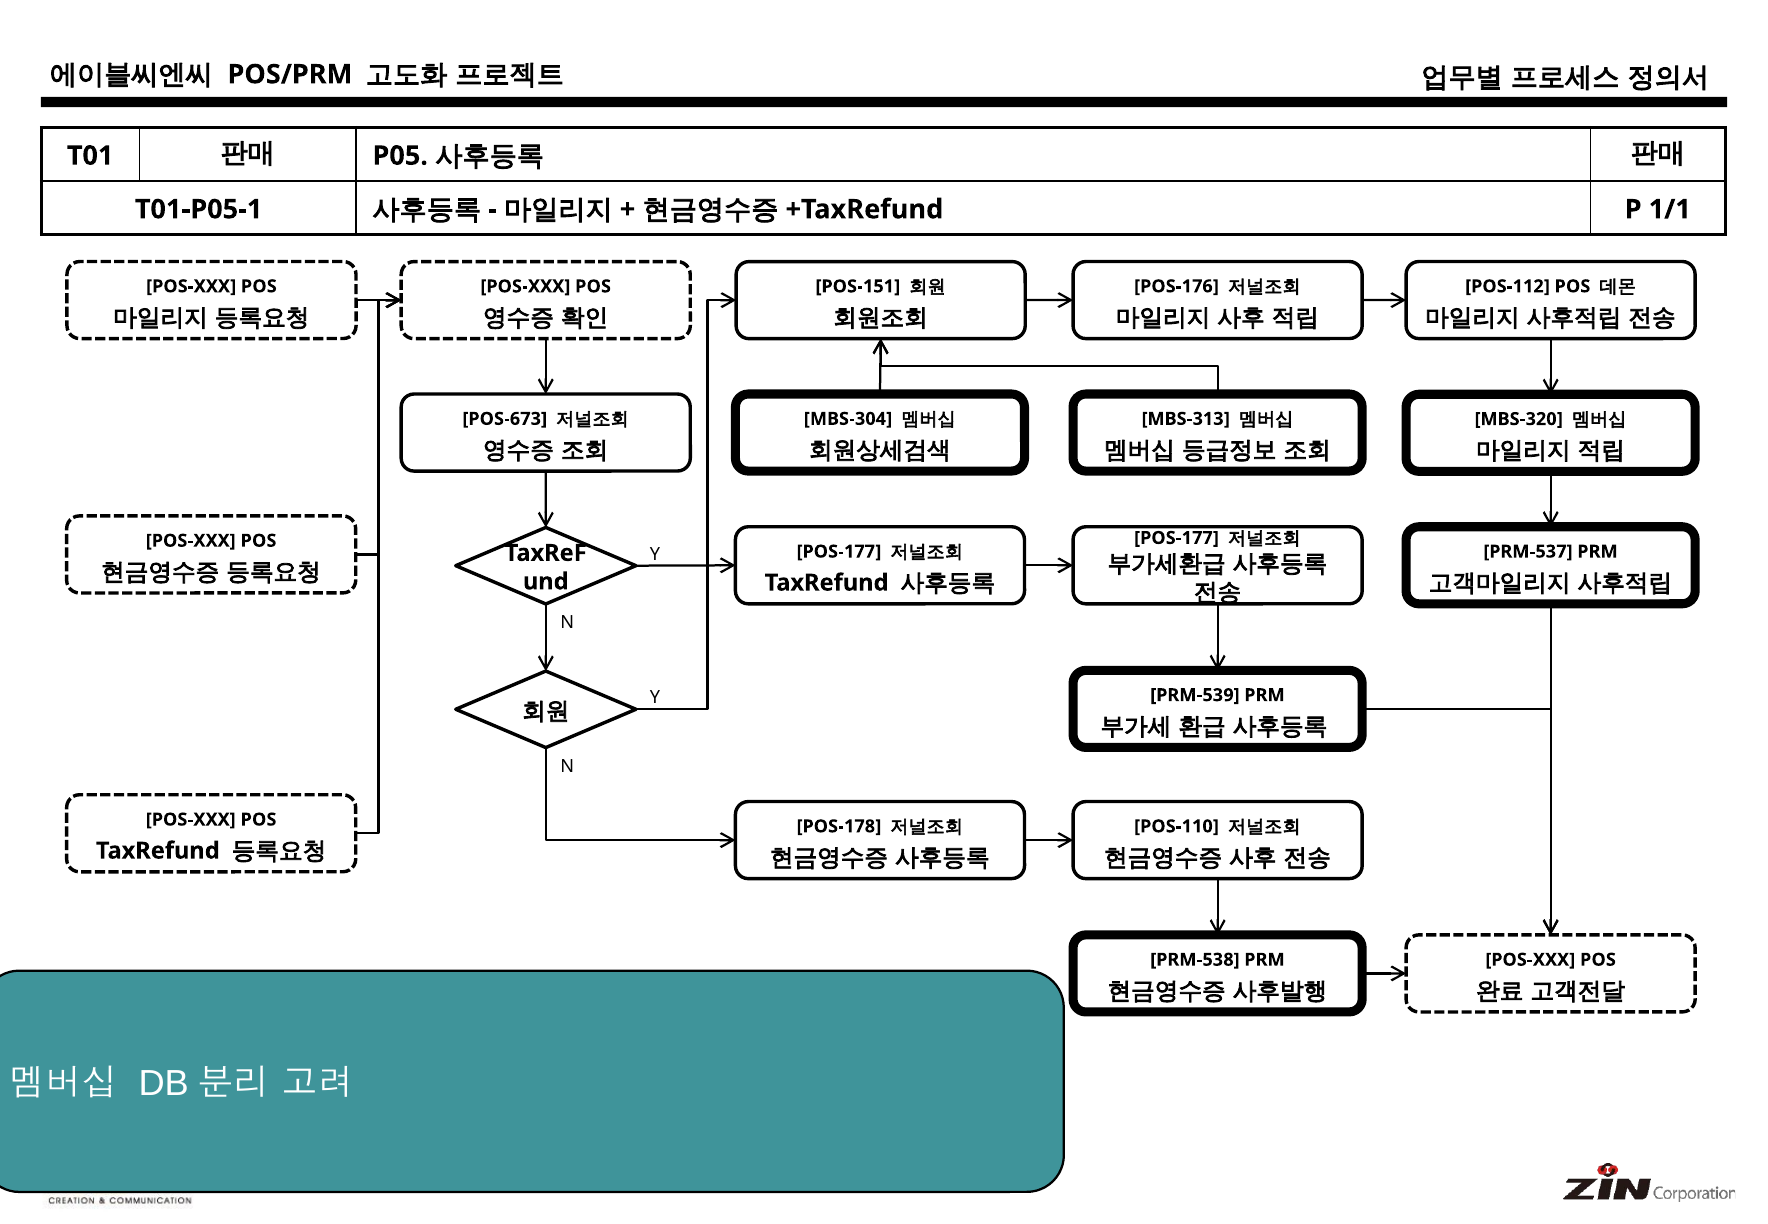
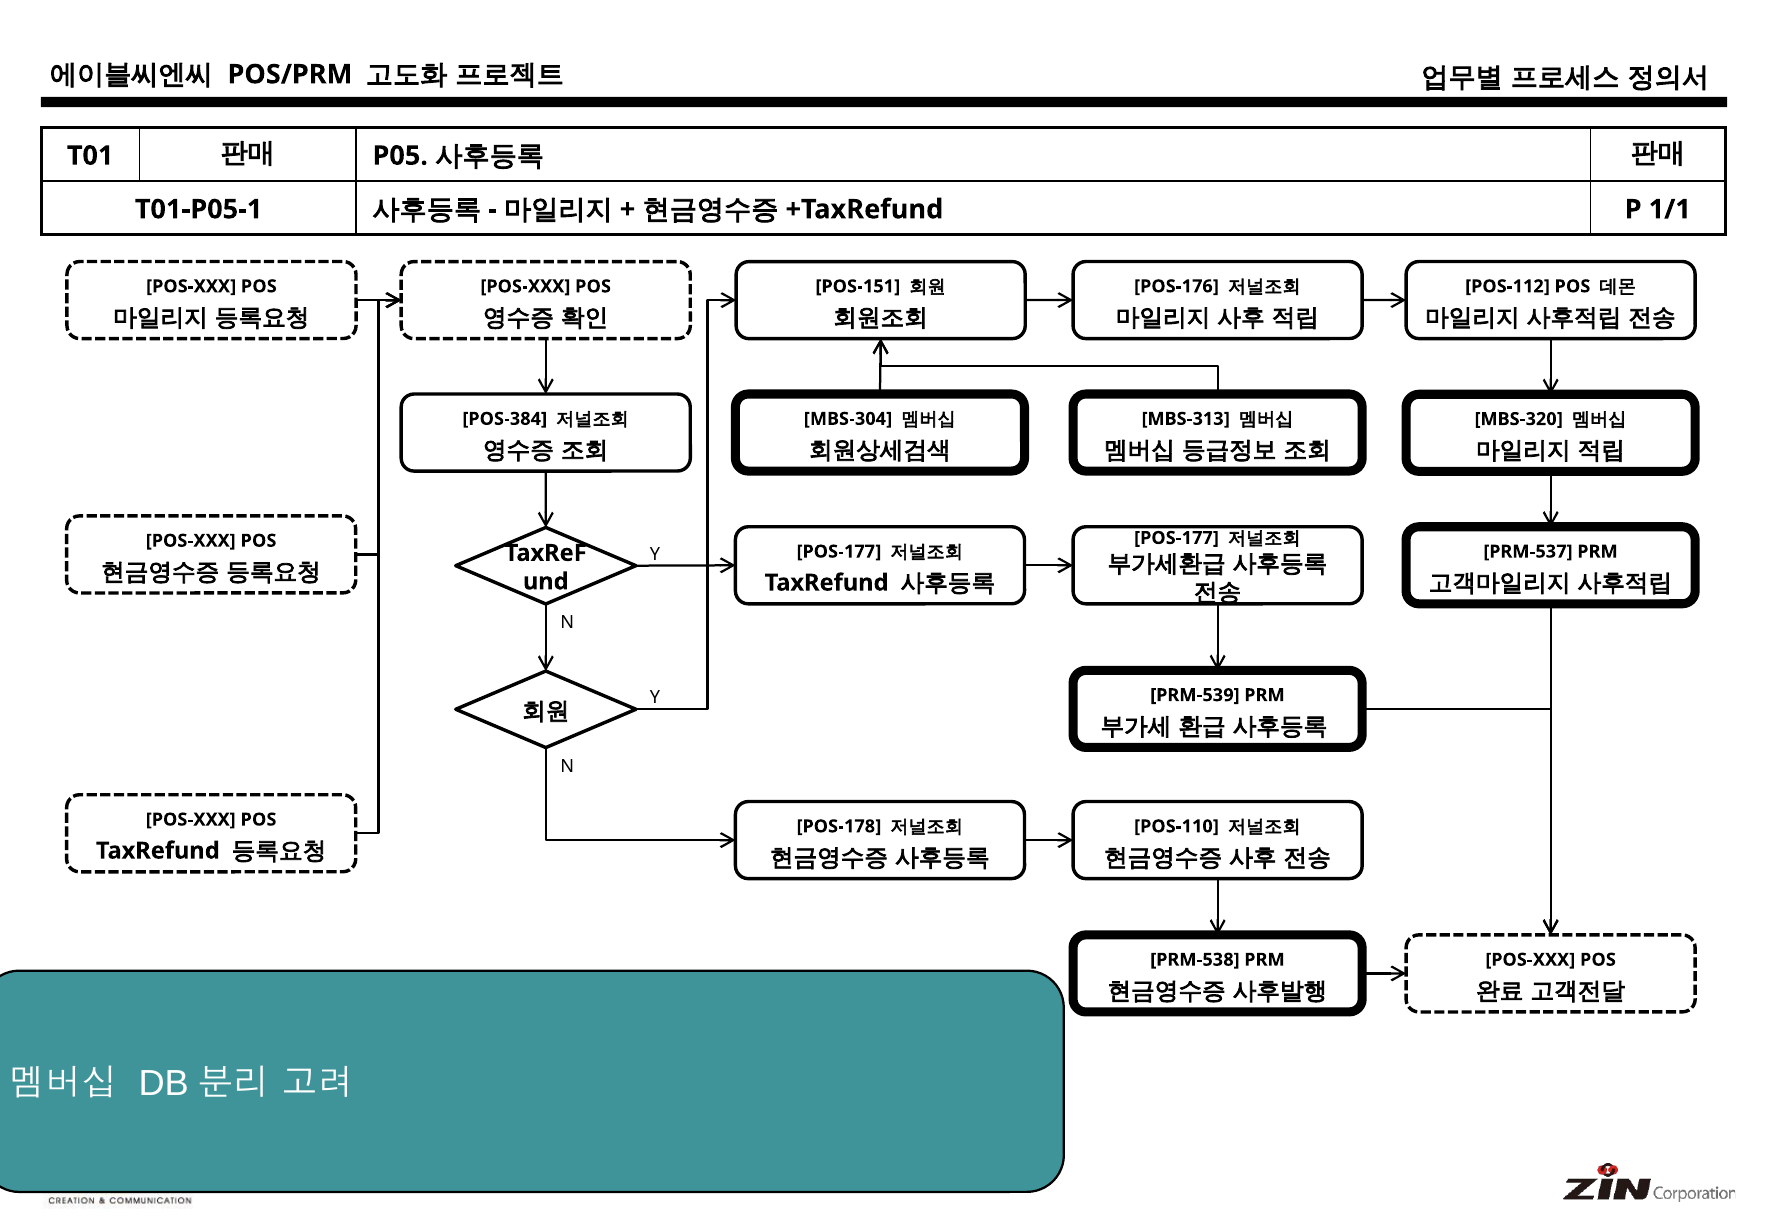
POS-673: POS-673 -> POS-384
